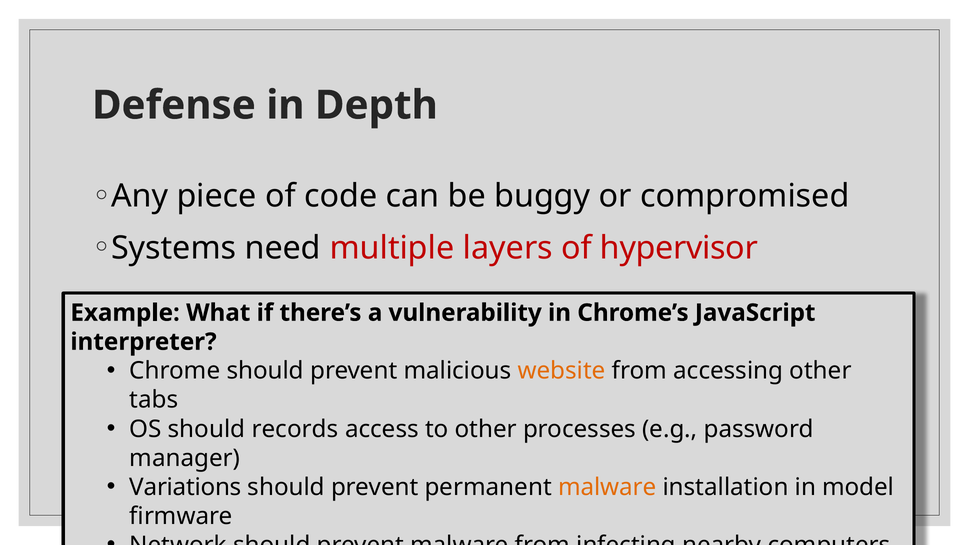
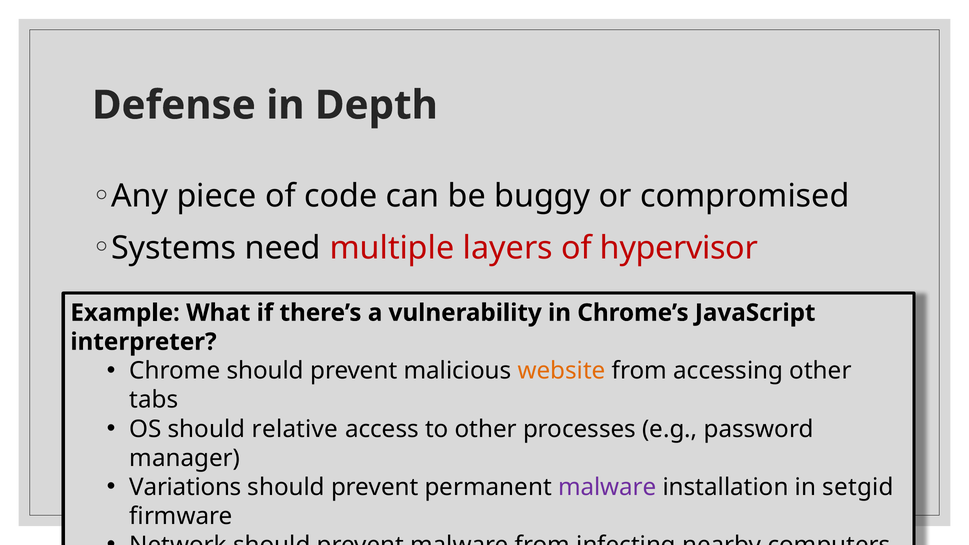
records: records -> relative
malware at (607, 487) colour: orange -> purple
model: model -> setgid
